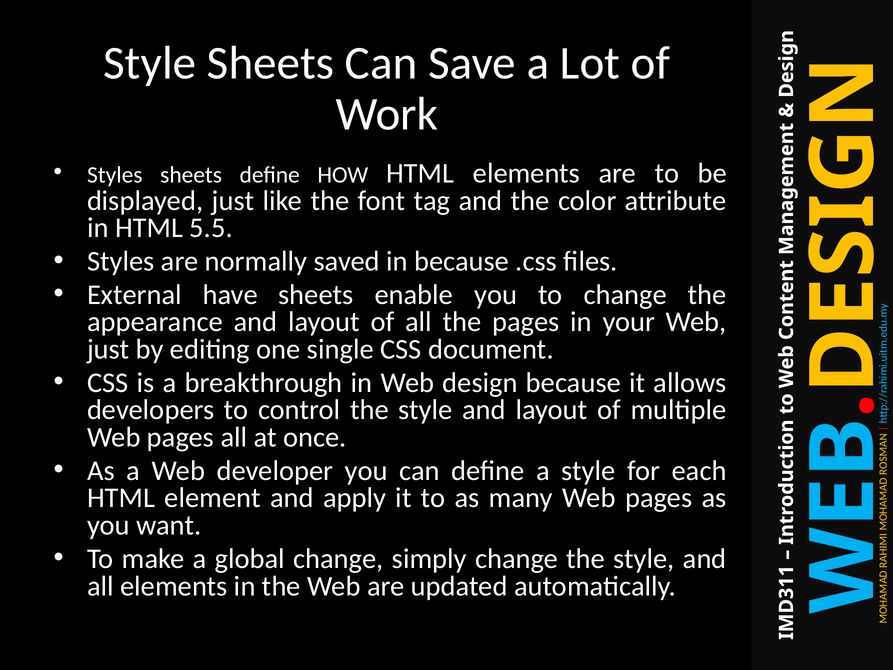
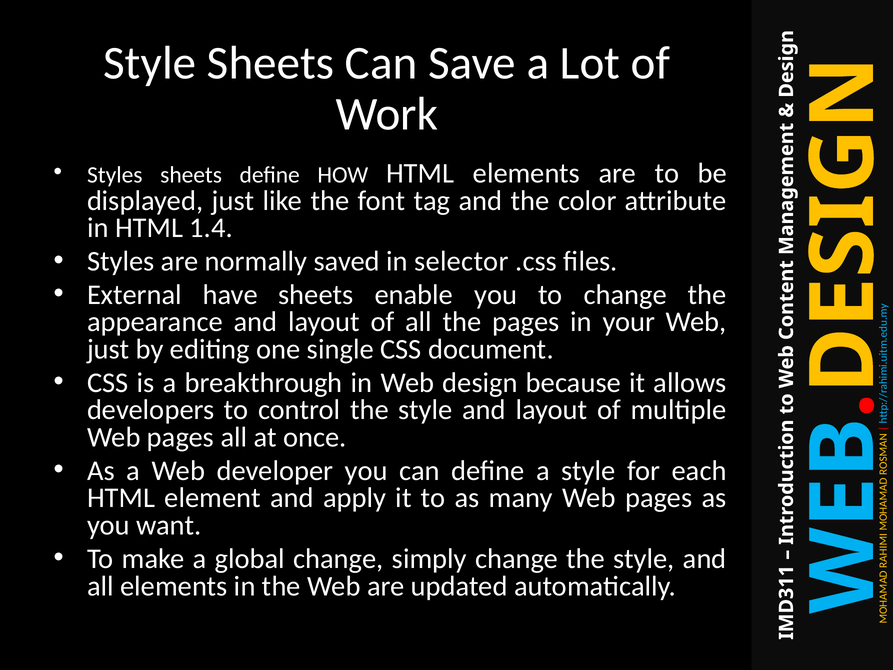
5.5: 5.5 -> 1.4
in because: because -> selector
